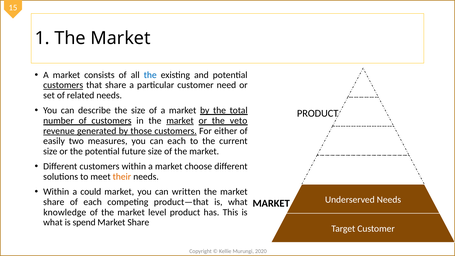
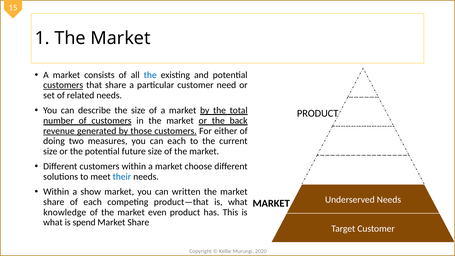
market at (180, 121) underline: present -> none
veto: veto -> back
easily: easily -> doing
their colour: orange -> blue
could: could -> show
level: level -> even
